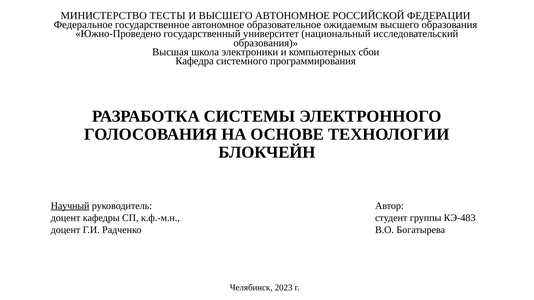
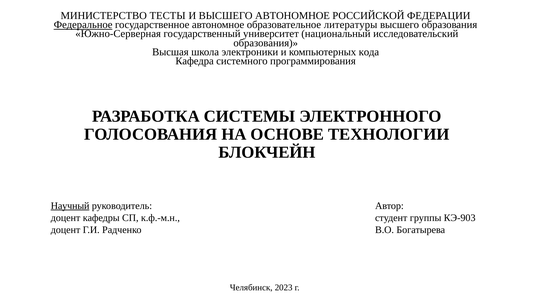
Федеральное underline: none -> present
ожидаемым: ожидаемым -> литературы
Южно-Проведено: Южно-Проведено -> Южно-Серверная
сбои: сбои -> кода
КЭ-483: КЭ-483 -> КЭ-903
